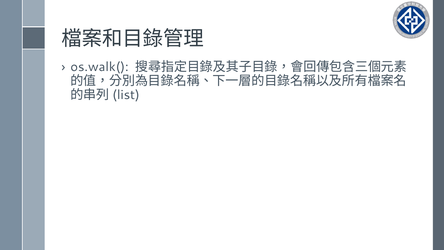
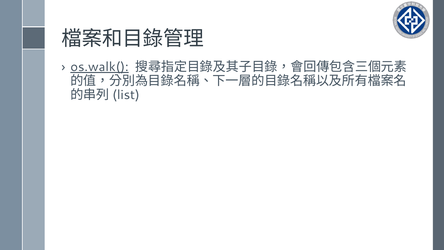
os.walk( underline: none -> present
